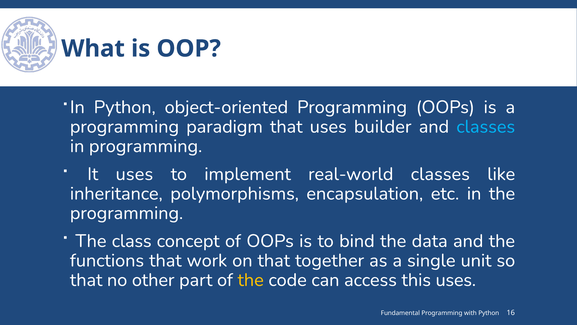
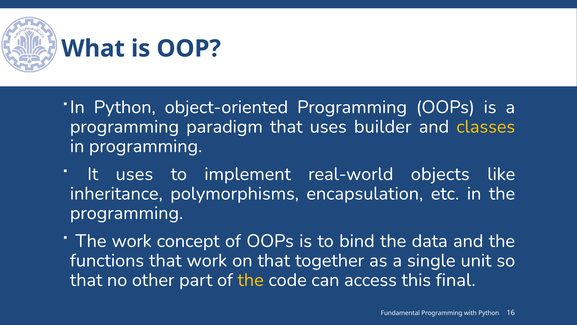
classes at (486, 126) colour: light blue -> yellow
real-world classes: classes -> objects
The class: class -> work
this uses: uses -> final
